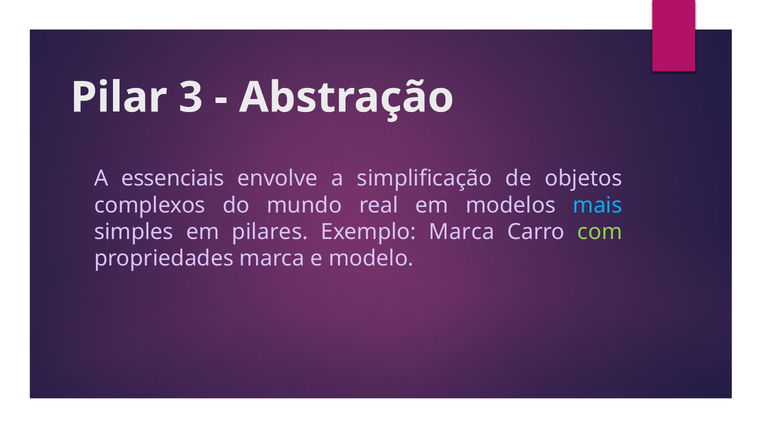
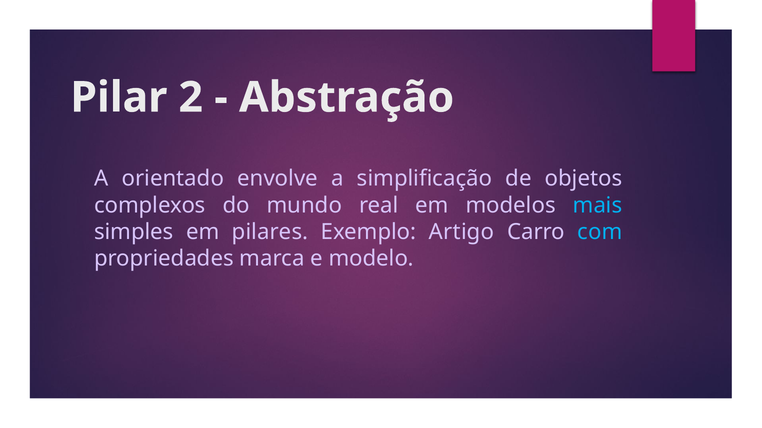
3: 3 -> 2
essenciais: essenciais -> orientado
Exemplo Marca: Marca -> Artigo
com colour: light green -> light blue
